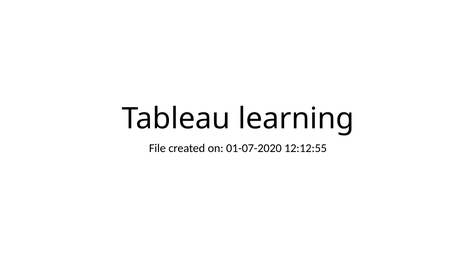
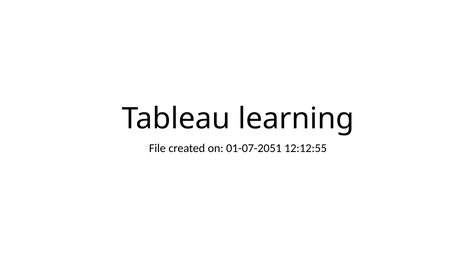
01-07-2020: 01-07-2020 -> 01-07-2051
